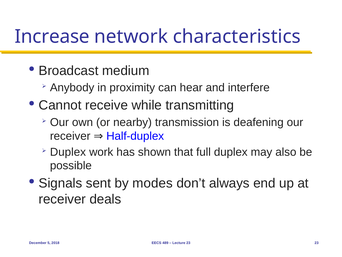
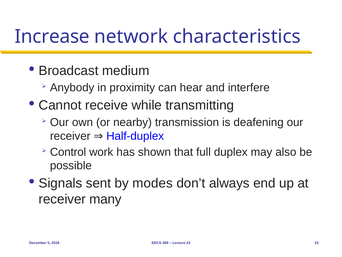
Duplex at (68, 152): Duplex -> Control
deals: deals -> many
